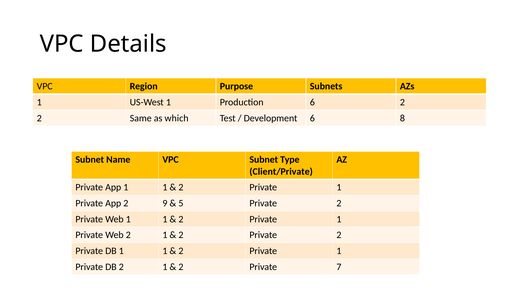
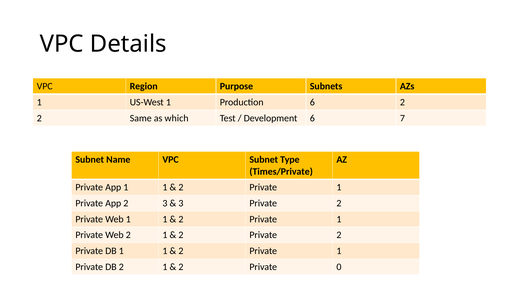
8: 8 -> 7
Client/Private: Client/Private -> Times/Private
2 9: 9 -> 3
5 at (181, 203): 5 -> 3
7: 7 -> 0
